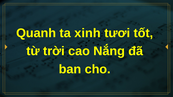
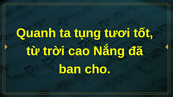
xinh: xinh -> tụng
